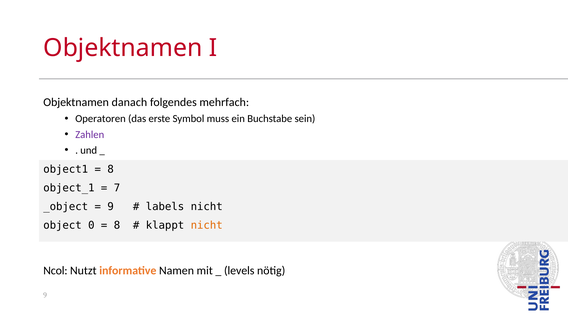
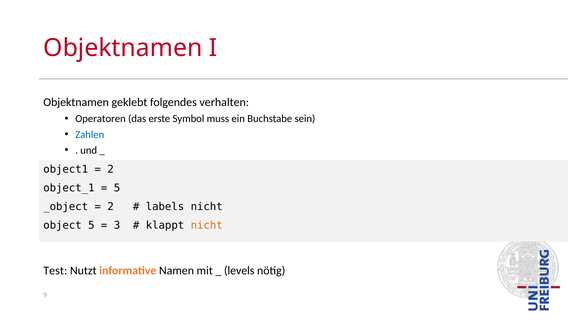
danach: danach -> geklebt
mehrfach: mehrfach -> verhalten
Zahlen colour: purple -> blue
8 at (111, 169): 8 -> 2
7 at (117, 188): 7 -> 5
9 at (111, 206): 9 -> 2
object 0: 0 -> 5
8 at (117, 225): 8 -> 3
Ncol: Ncol -> Test
